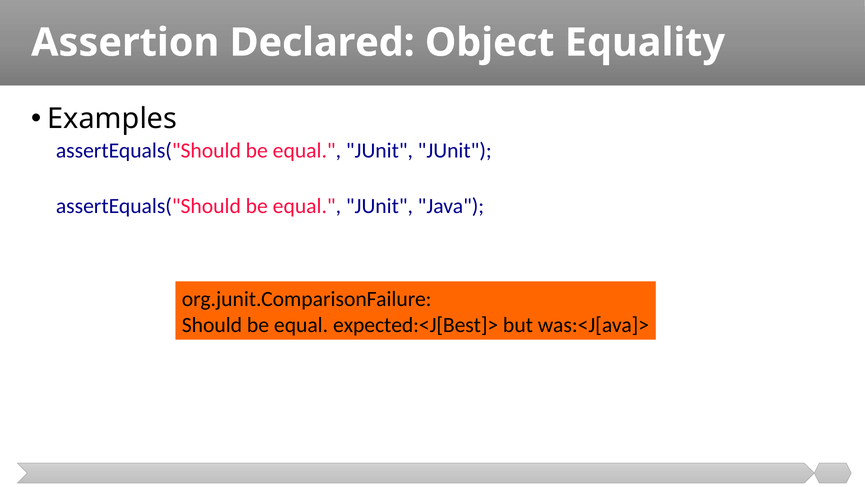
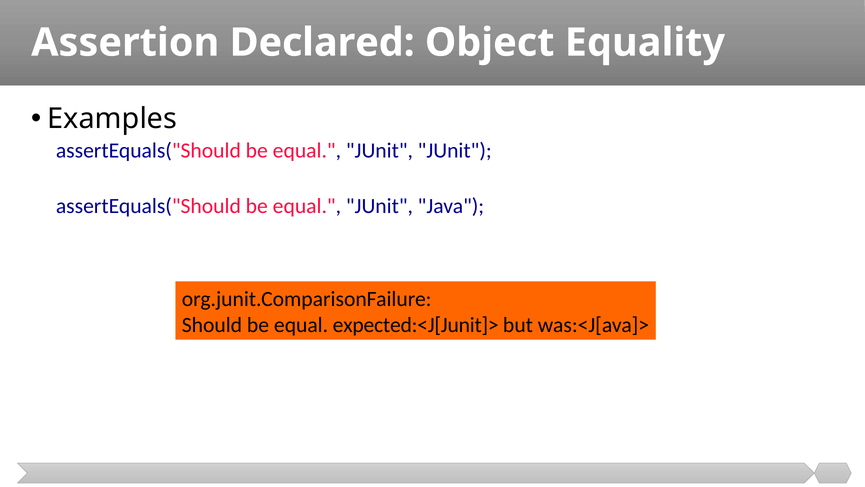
expected:<J[Best]>: expected:<J[Best]> -> expected:<J[Junit]>
